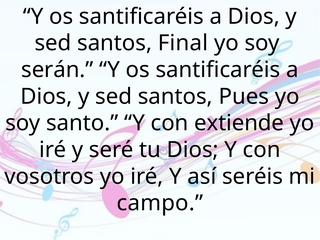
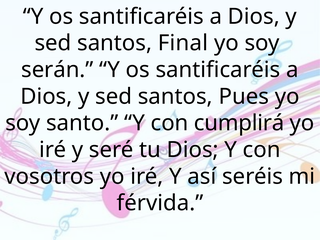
extiende: extiende -> cumplirá
campo: campo -> férvida
